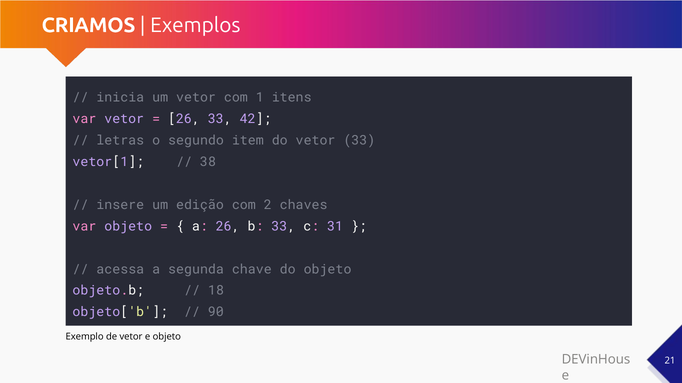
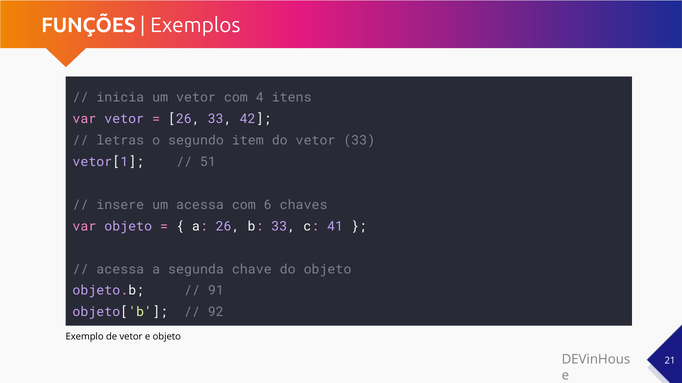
CRIAMOS: CRIAMOS -> FUNÇÕES
1: 1 -> 4
38: 38 -> 51
um edição: edição -> acessa
2: 2 -> 6
31: 31 -> 41
18: 18 -> 91
90: 90 -> 92
